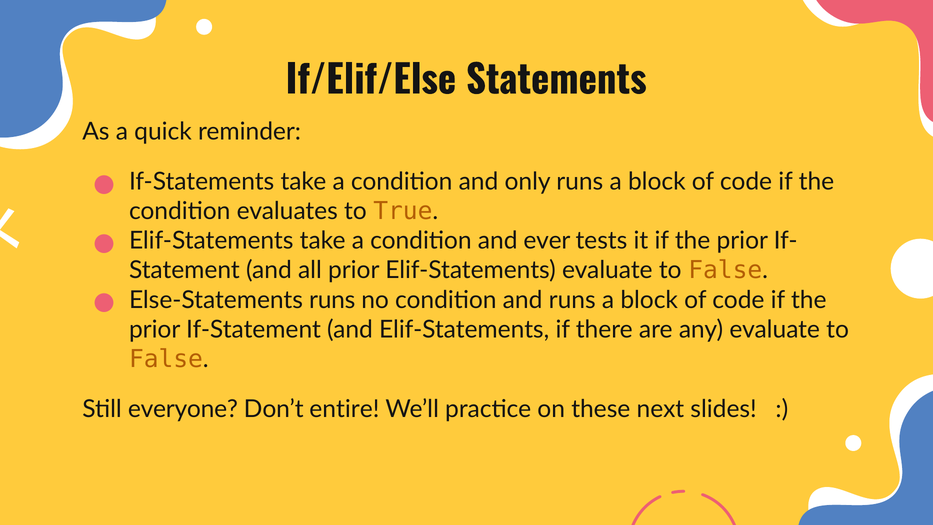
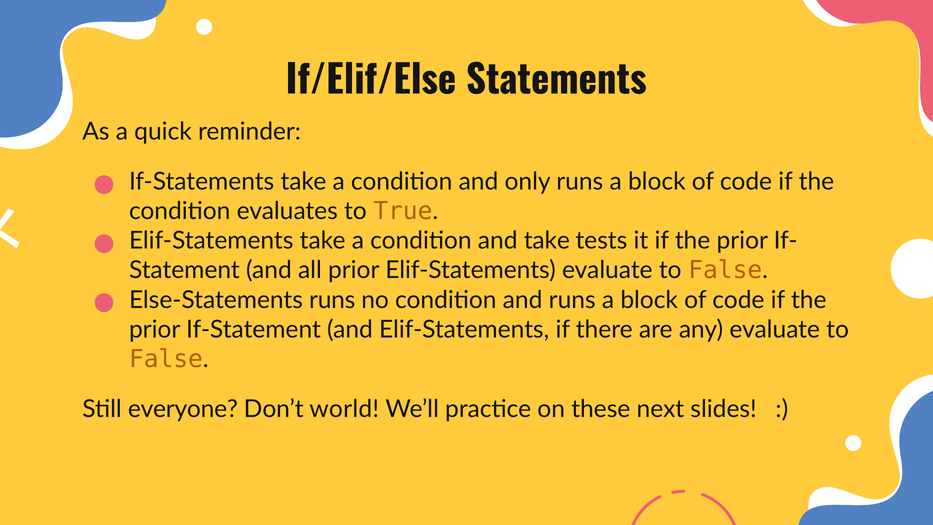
and ever: ever -> take
entire: entire -> world
